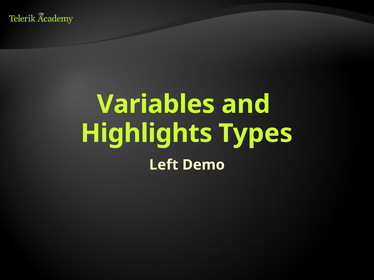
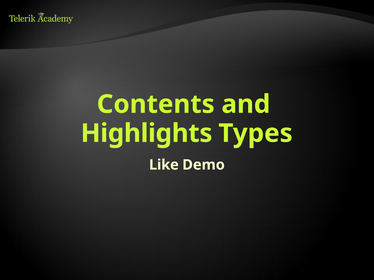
Variables: Variables -> Contents
Left: Left -> Like
